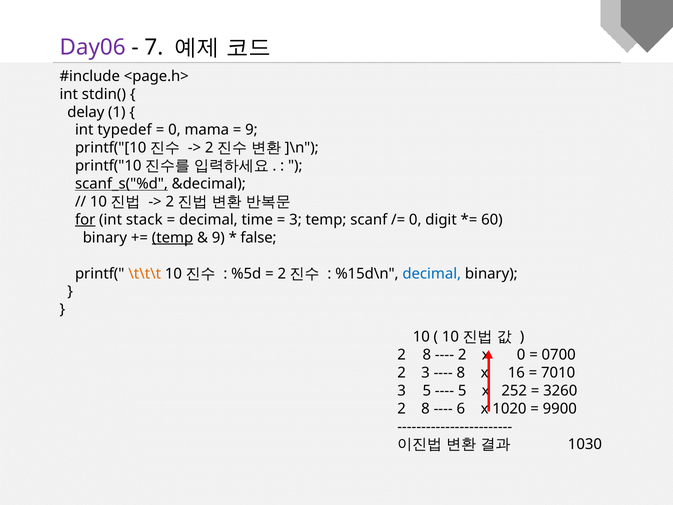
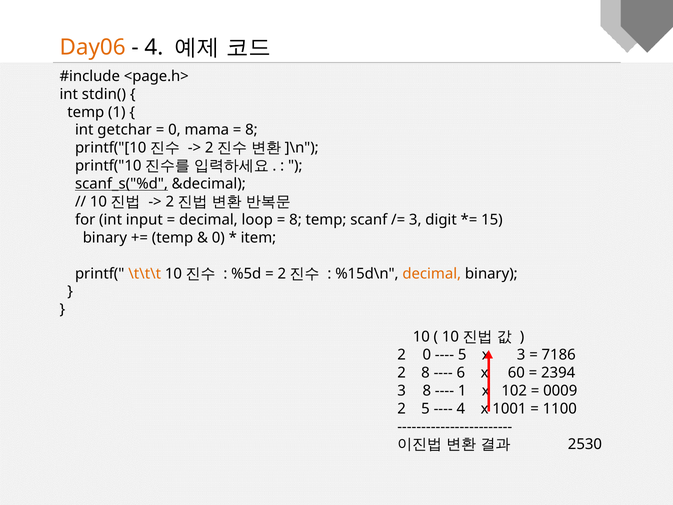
Day06 colour: purple -> orange
7 at (154, 47): 7 -> 4
delay at (86, 112): delay -> temp
typedef: typedef -> getchar
9 at (251, 130): 9 -> 8
for underline: present -> none
stack: stack -> input
time: time -> loop
3 at (296, 220): 3 -> 8
0 at (415, 220): 0 -> 3
60: 60 -> 15
temp at (173, 238) underline: present -> none
9 at (218, 238): 9 -> 0
false: false -> item
decimal at (432, 273) colour: blue -> orange
8 at (427, 355): 8 -> 0
2 at (462, 355): 2 -> 5
0 at (521, 355): 0 -> 3
0700: 0700 -> 7186
2 3: 3 -> 8
8 at (461, 373): 8 -> 6
16: 16 -> 60
7010: 7010 -> 2394
5 at (427, 390): 5 -> 8
5 at (462, 390): 5 -> 1
252: 252 -> 102
3260: 3260 -> 0009
8 at (425, 408): 8 -> 5
6 at (461, 408): 6 -> 4
1020: 1020 -> 1001
9900: 9900 -> 1100
1030: 1030 -> 2530
